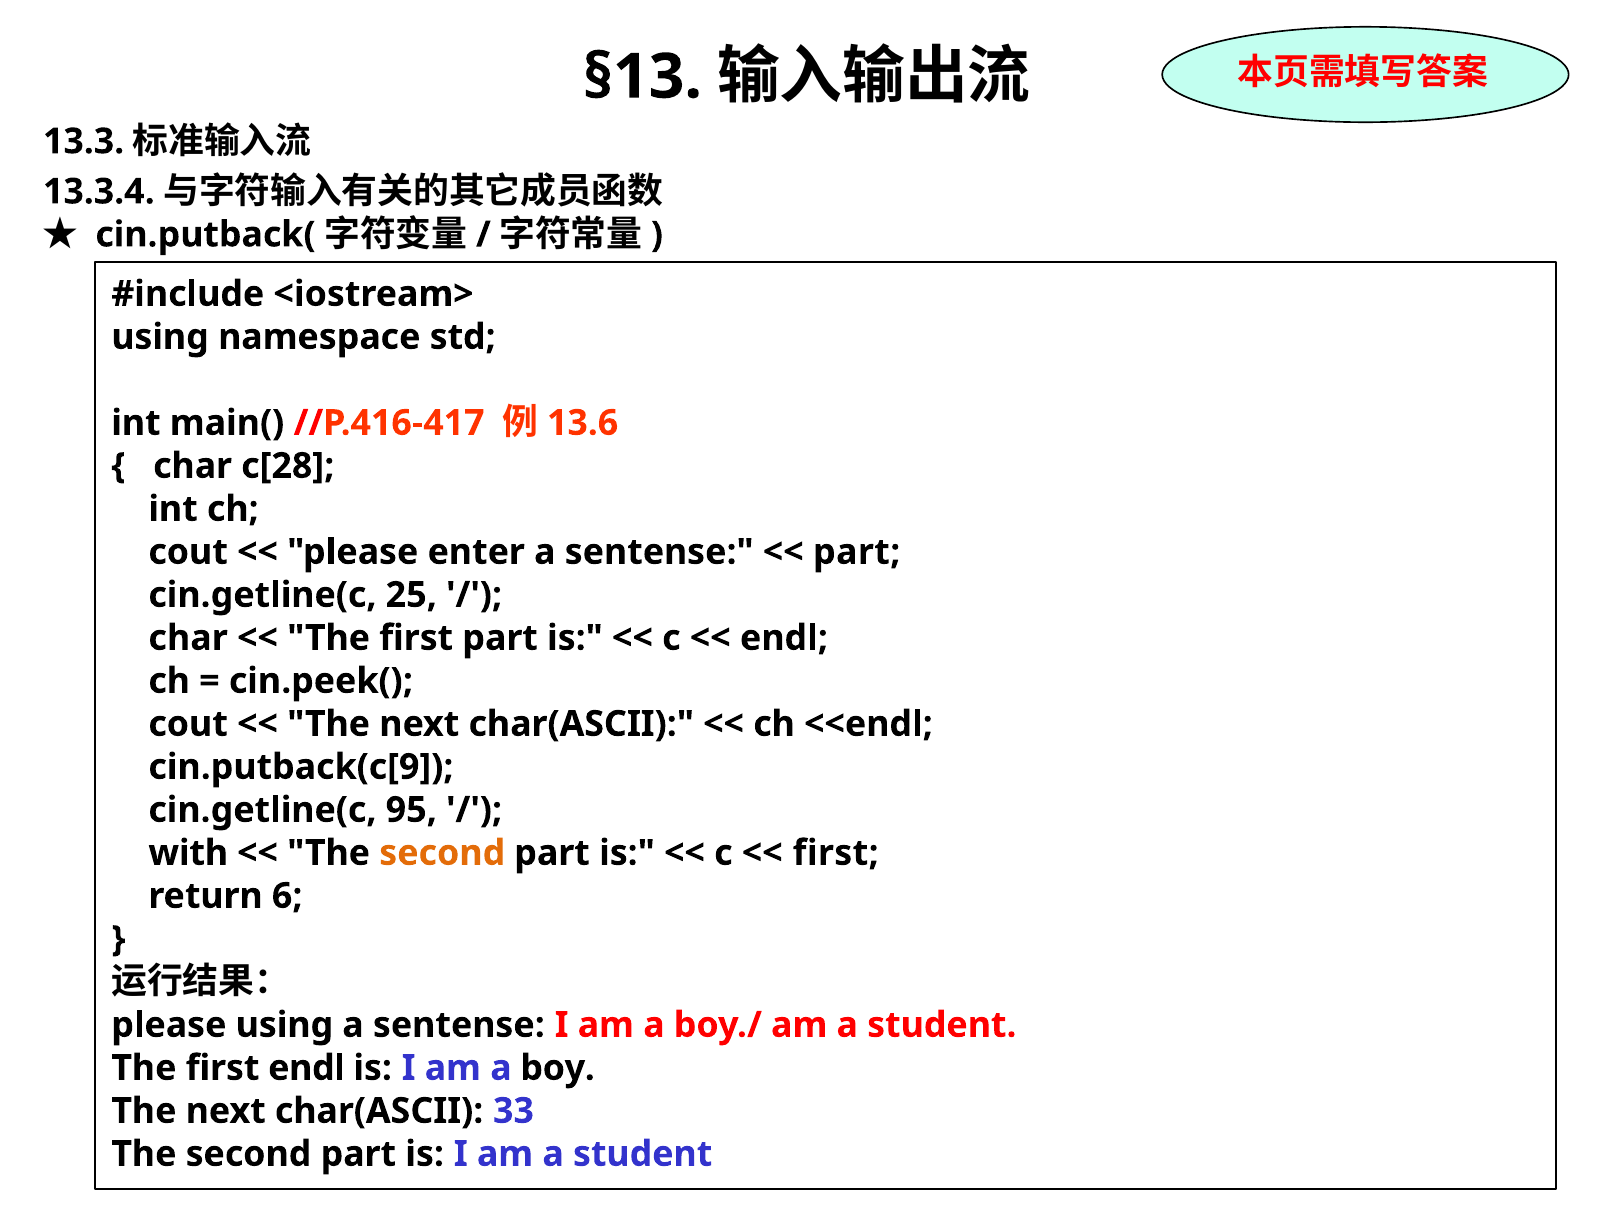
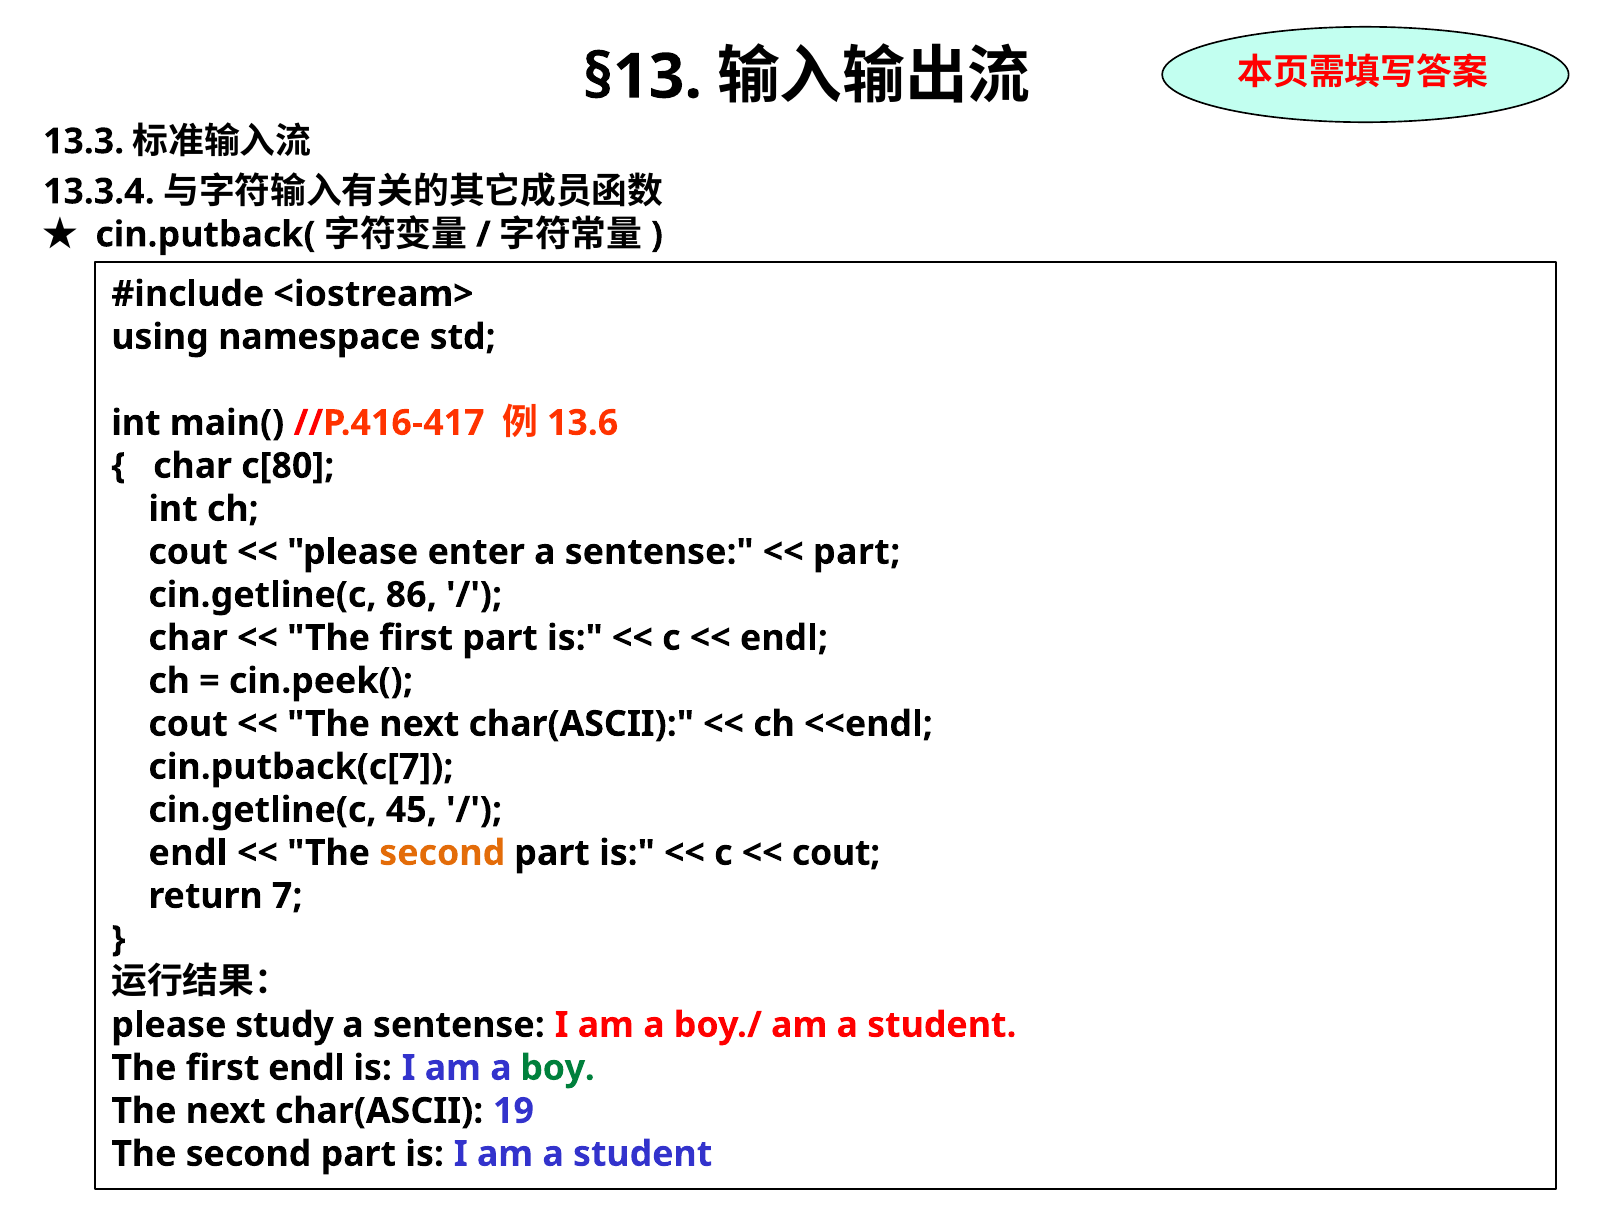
c[28: c[28 -> c[80
25: 25 -> 86
cin.putback(c[9: cin.putback(c[9 -> cin.putback(c[7
95: 95 -> 45
with at (188, 853): with -> endl
first at (836, 853): first -> cout
6: 6 -> 7
please using: using -> study
boy colour: black -> green
33: 33 -> 19
